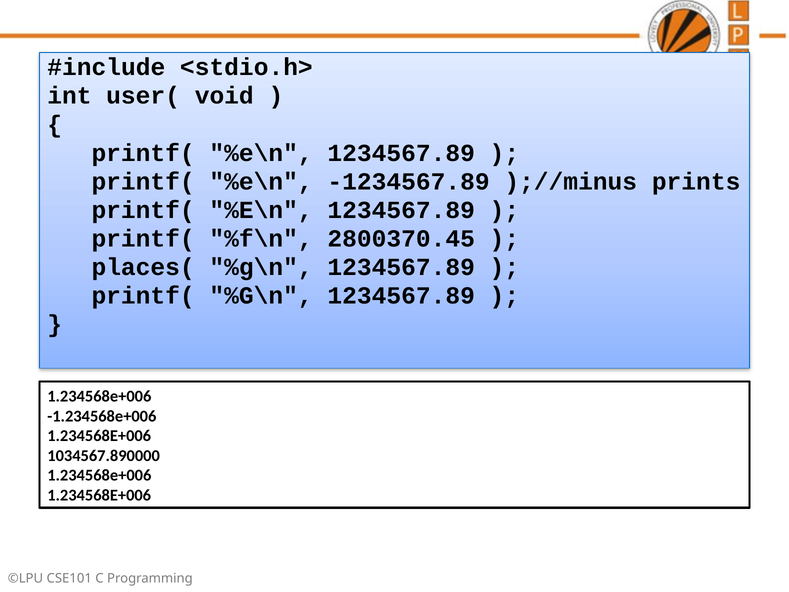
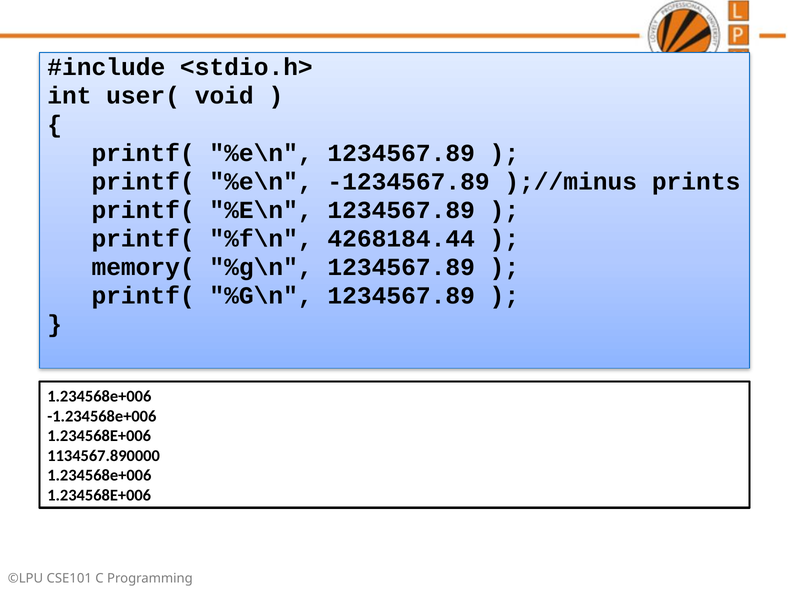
2800370.45: 2800370.45 -> 4268184.44
places(: places( -> memory(
1034567.890000: 1034567.890000 -> 1134567.890000
